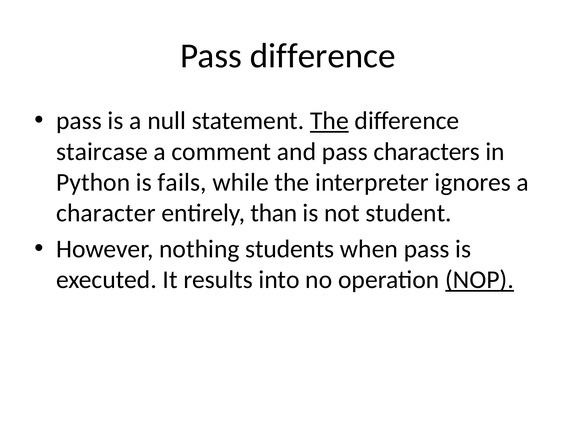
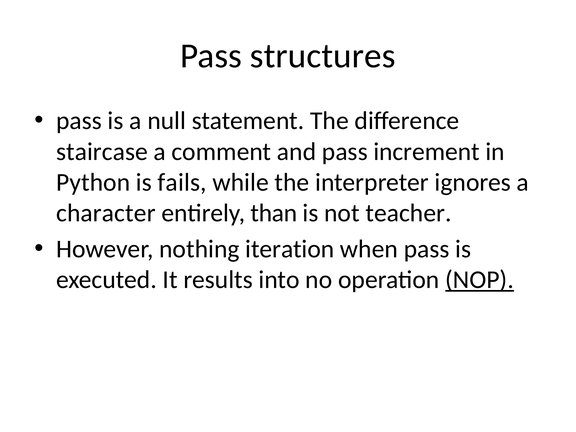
Pass difference: difference -> structures
The at (329, 121) underline: present -> none
characters: characters -> increment
student: student -> teacher
students: students -> iteration
